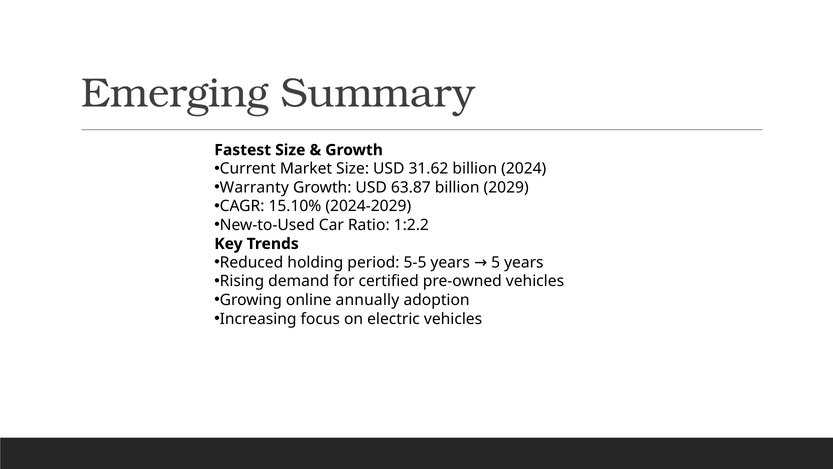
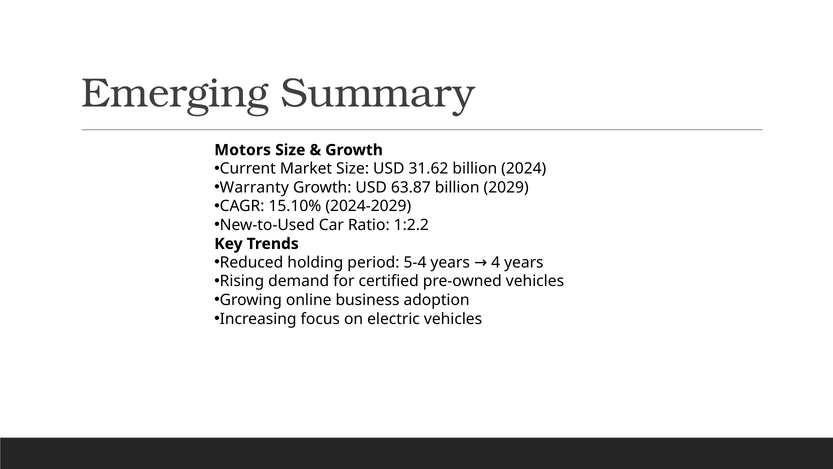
Fastest: Fastest -> Motors
5-5: 5-5 -> 5-4
5: 5 -> 4
annually: annually -> business
